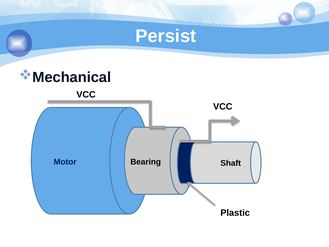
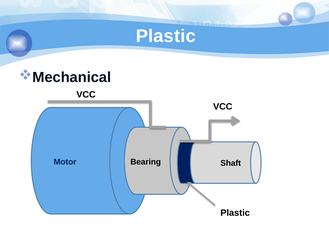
Persist at (166, 36): Persist -> Plastic
